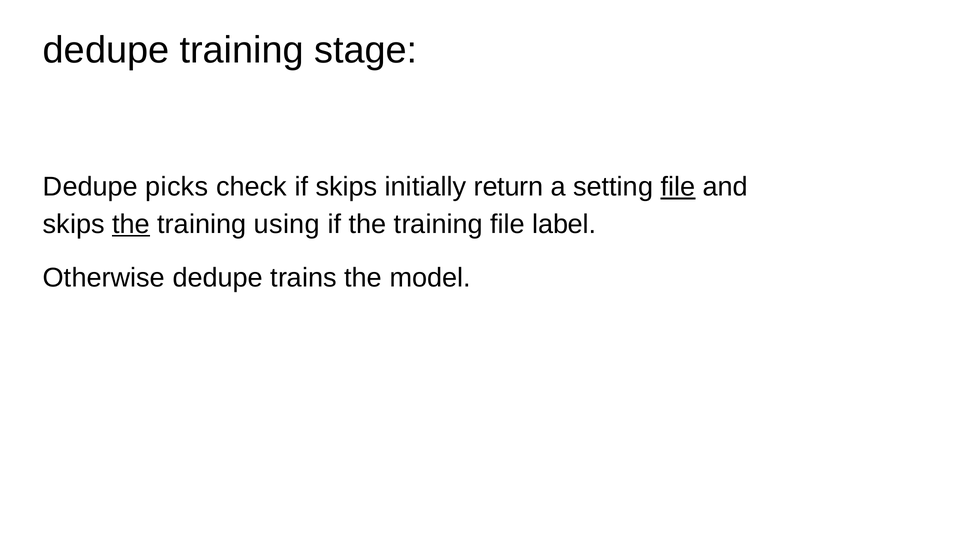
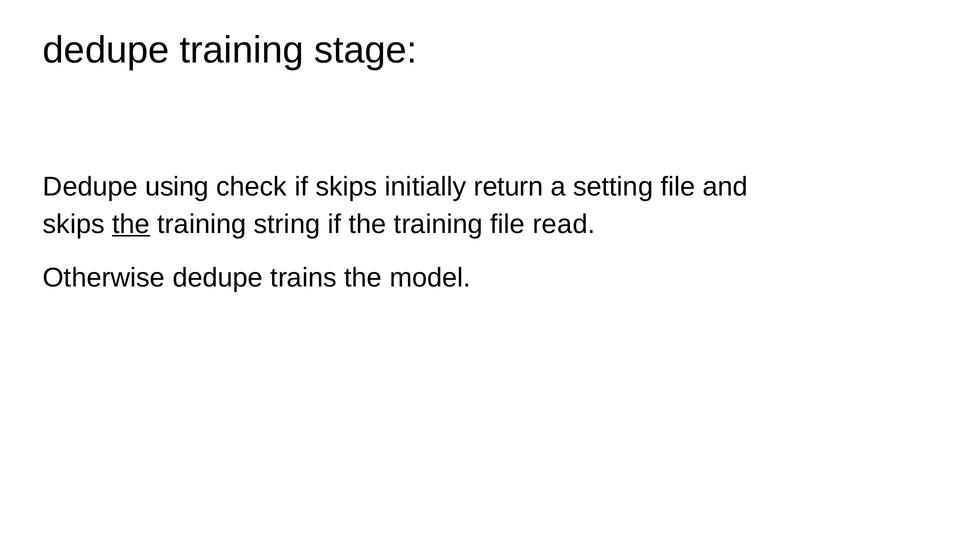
picks: picks -> using
file at (678, 187) underline: present -> none
using: using -> string
label: label -> read
